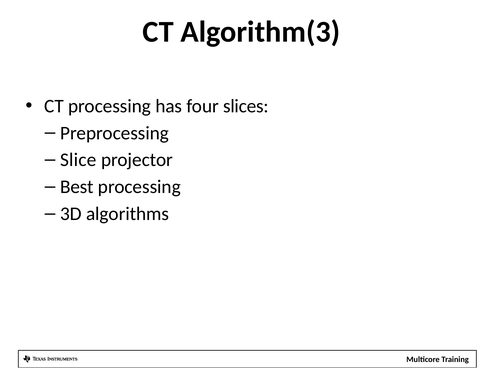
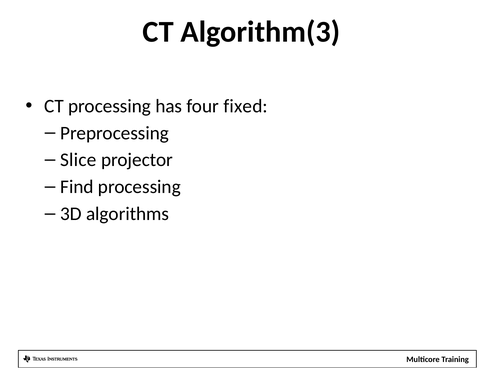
slices: slices -> fixed
Best: Best -> Find
